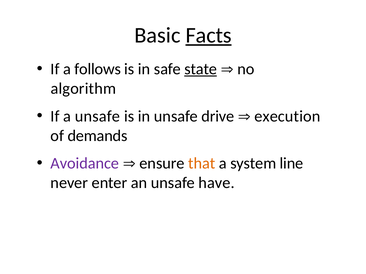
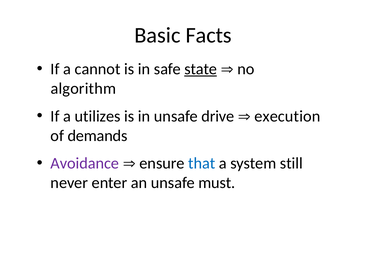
Facts underline: present -> none
follows: follows -> cannot
a unsafe: unsafe -> utilizes
that colour: orange -> blue
line: line -> still
have: have -> must
